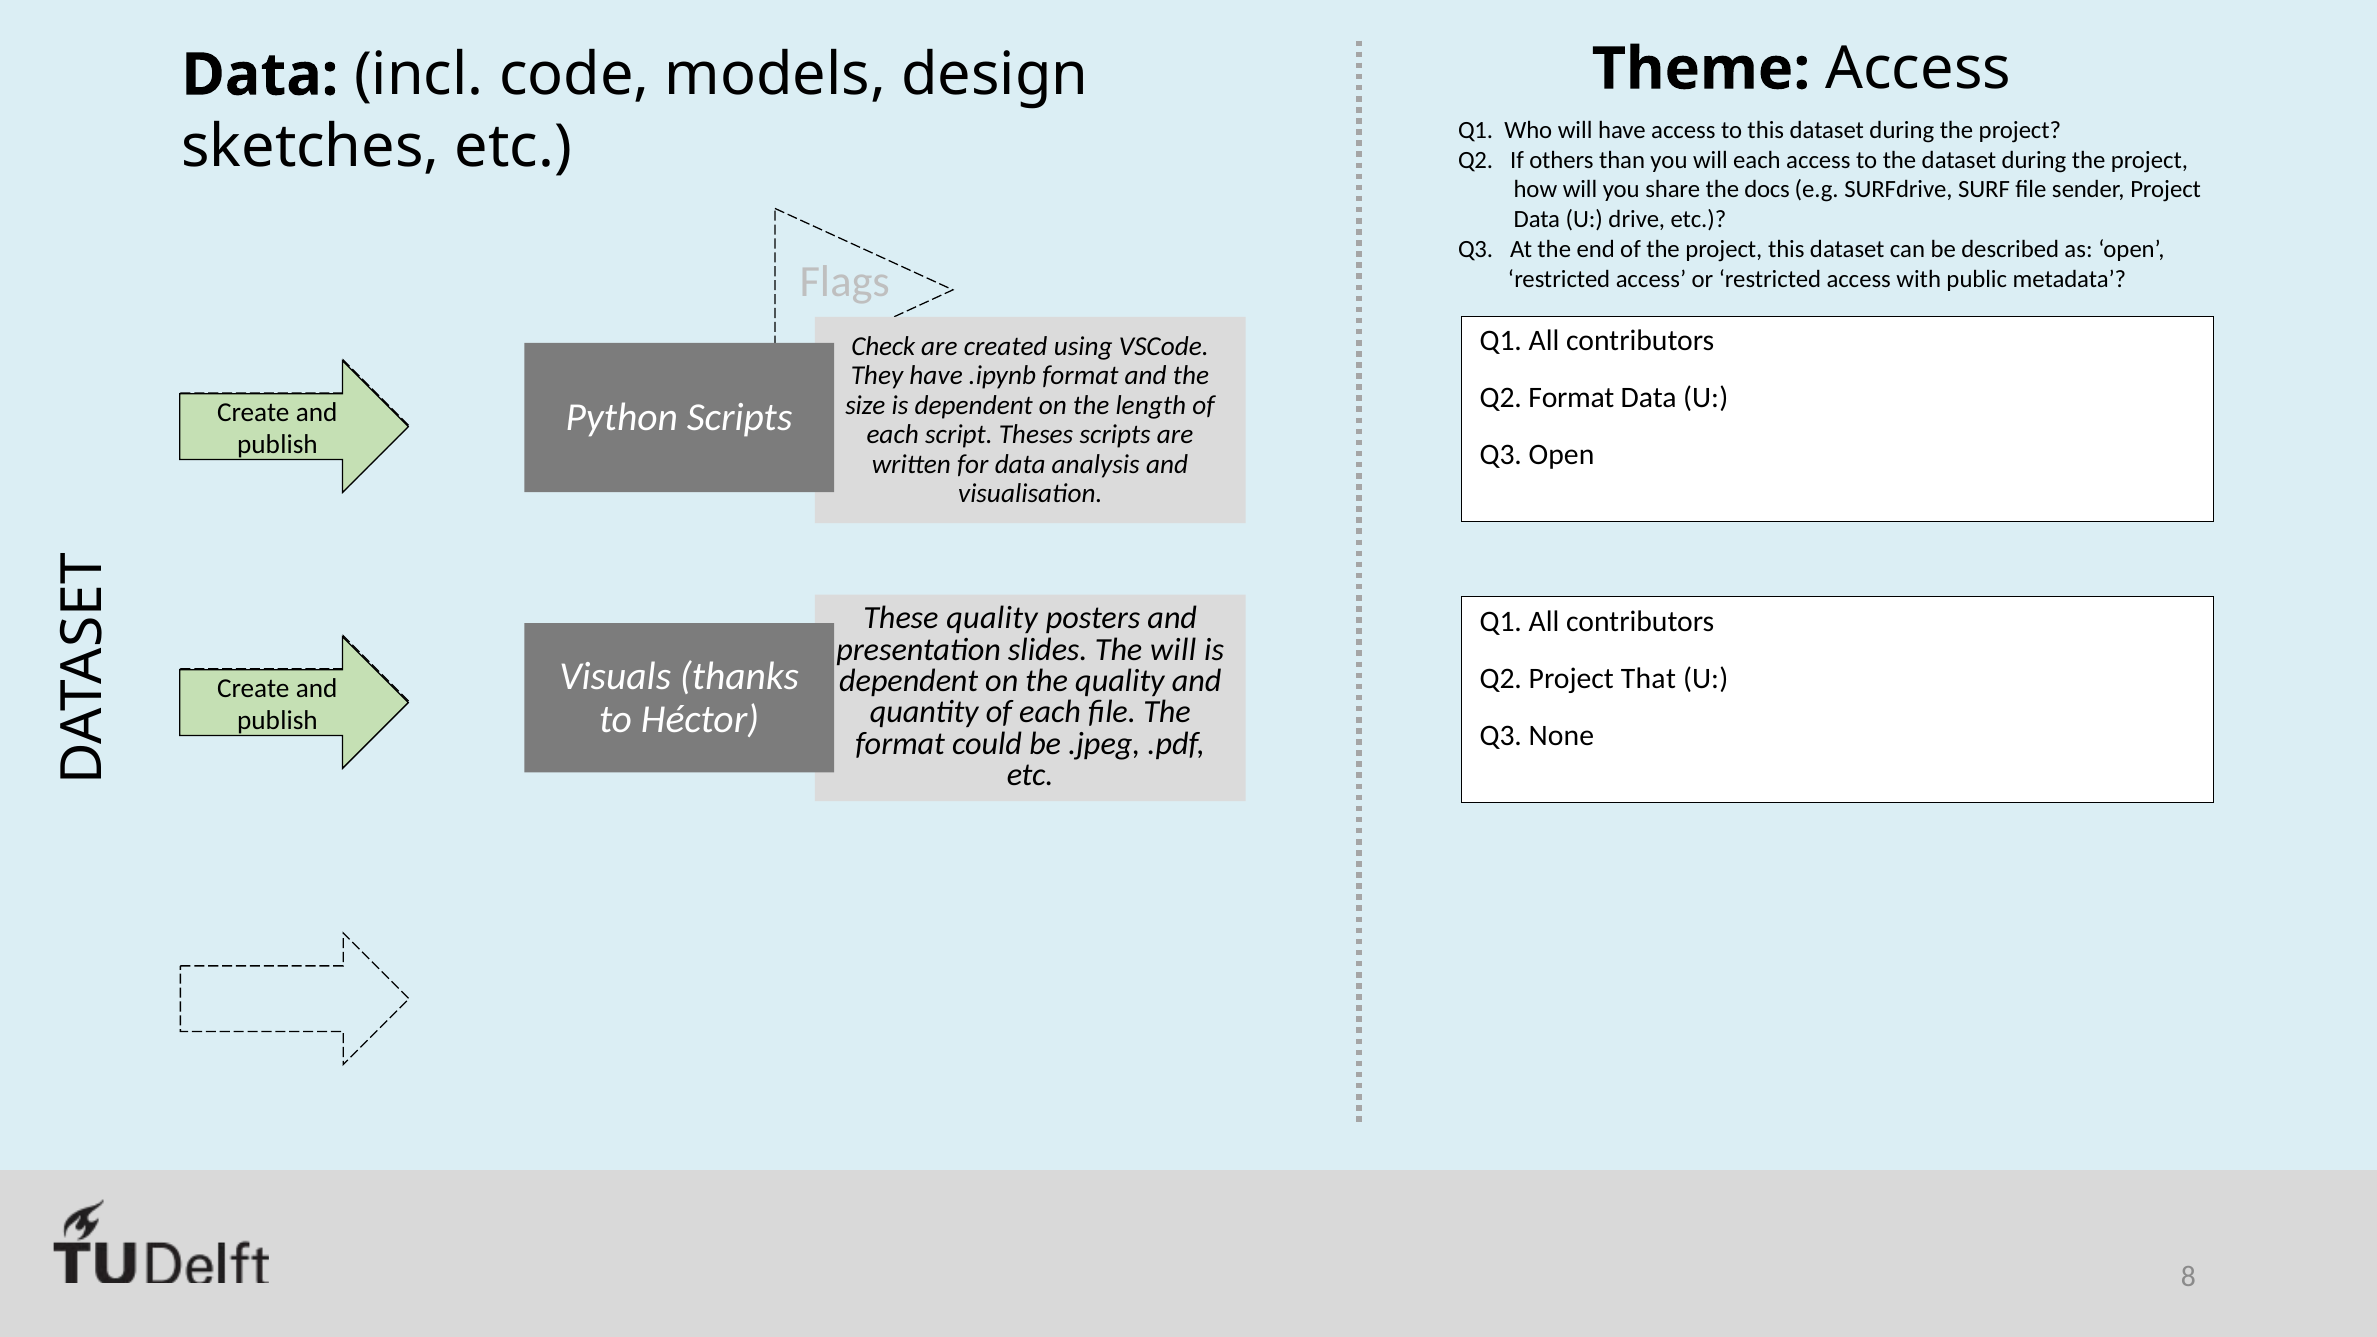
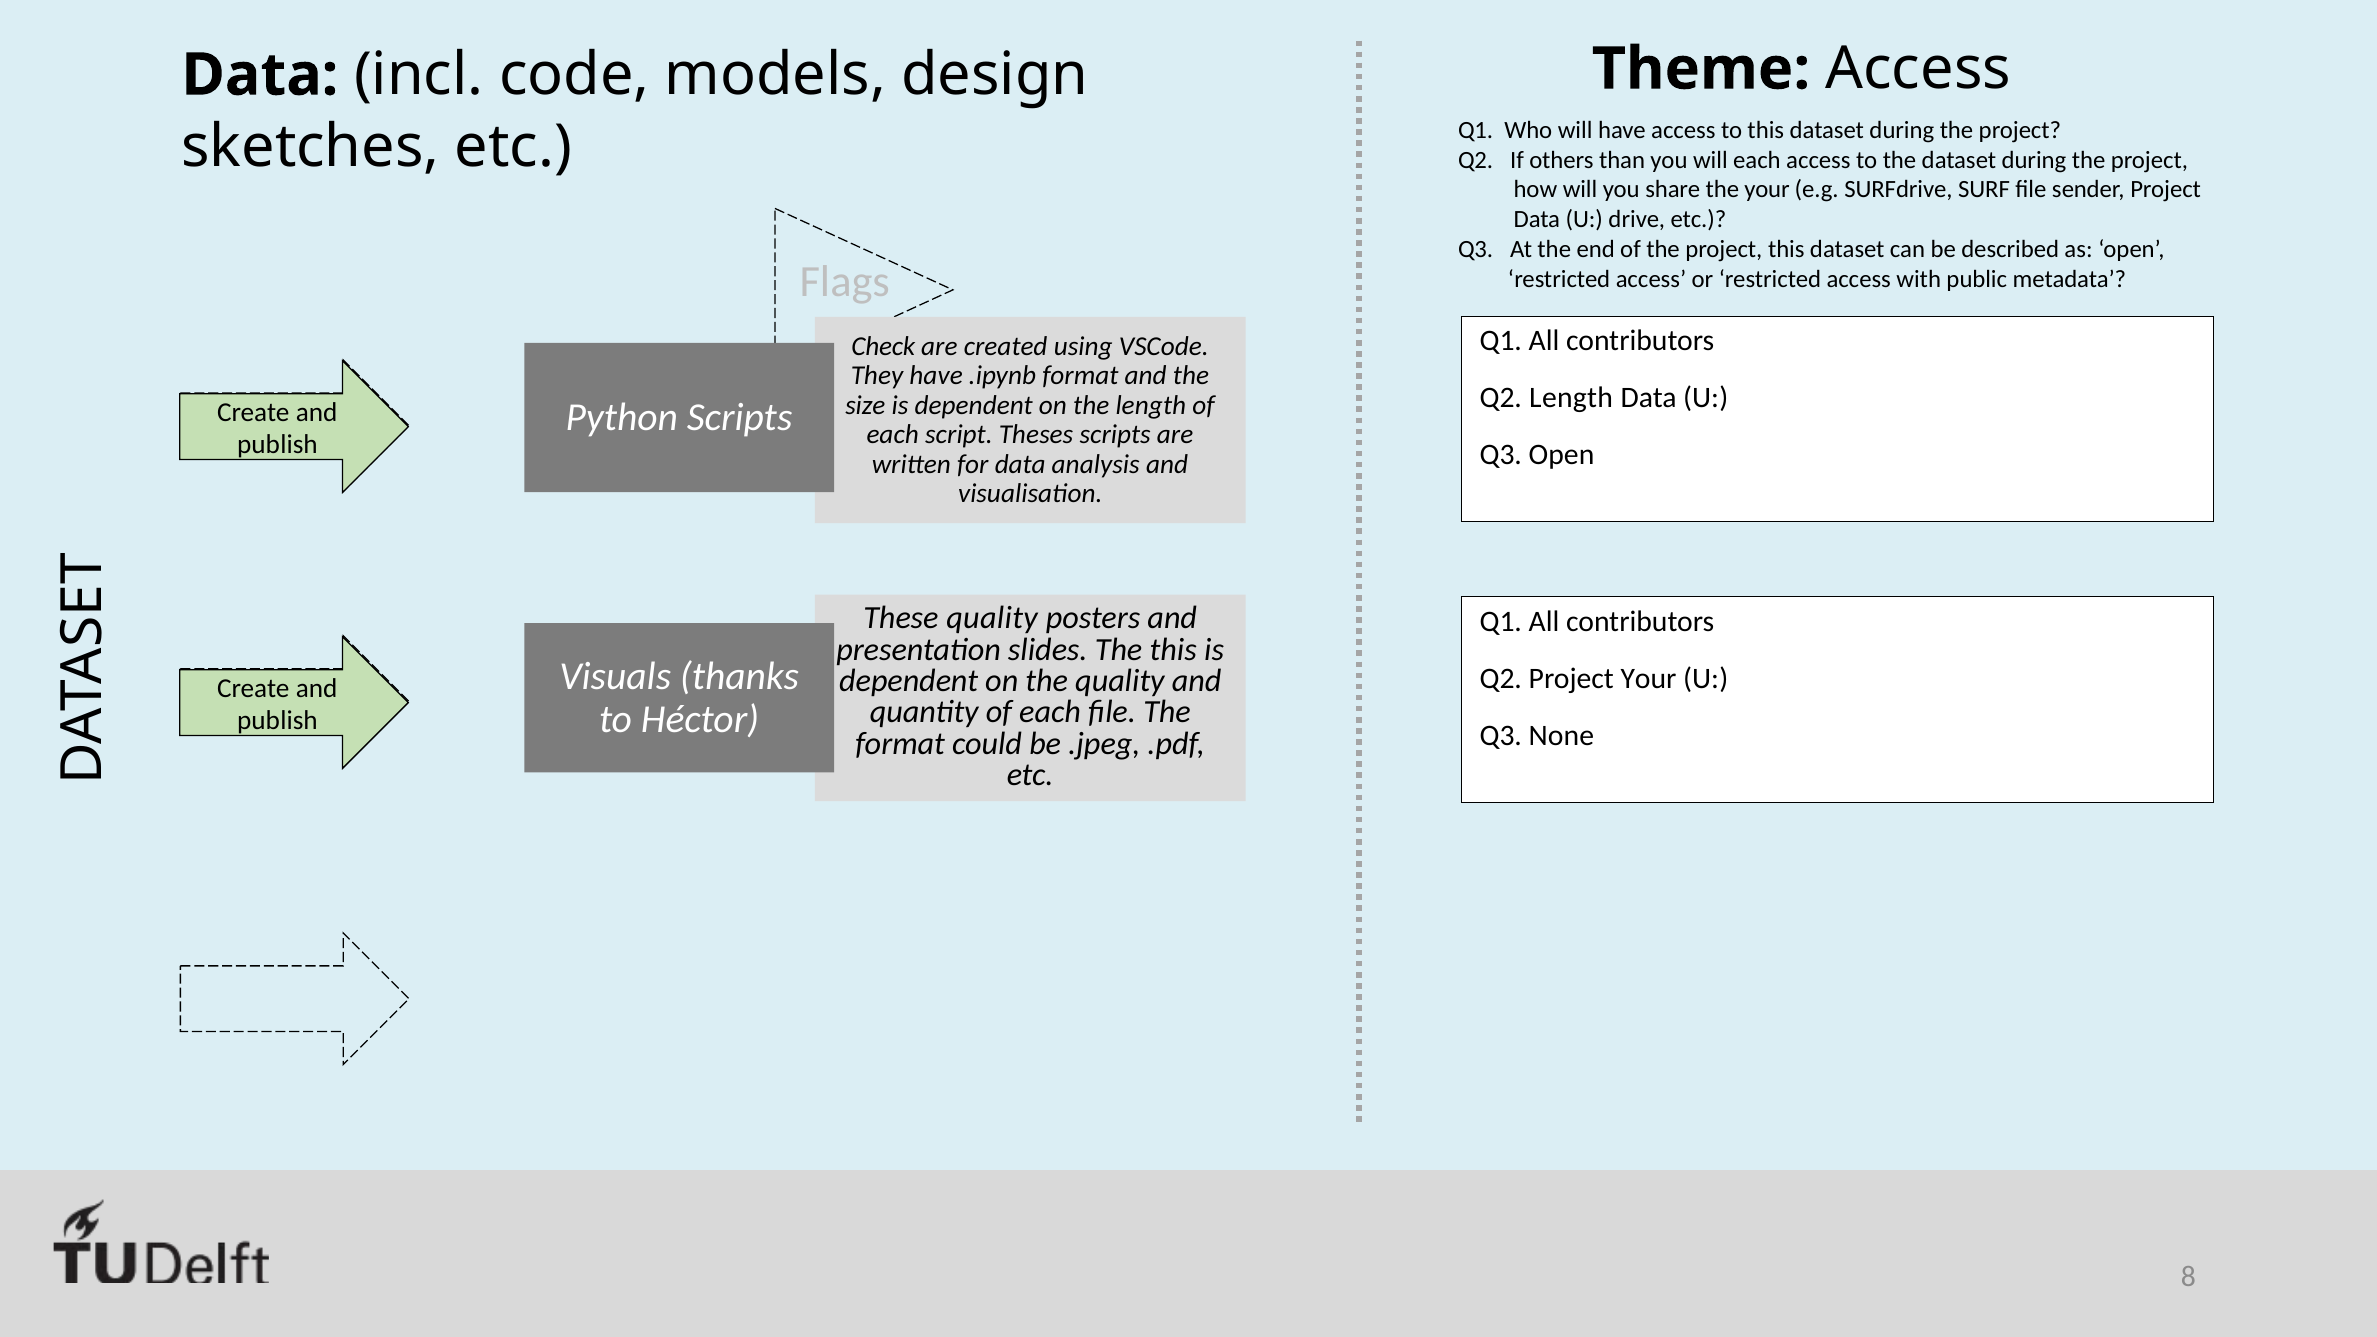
the docs: docs -> your
Q2 Format: Format -> Length
The will: will -> this
Project That: That -> Your
